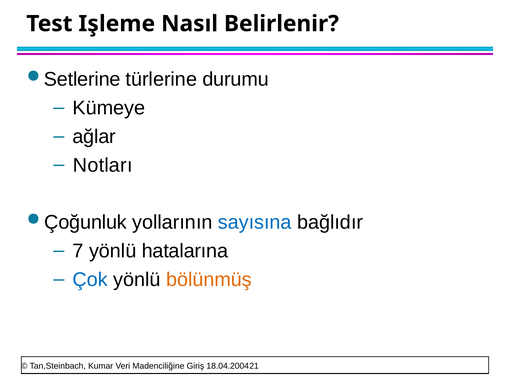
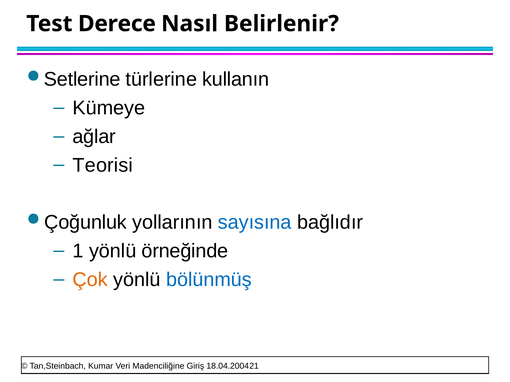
Işleme: Işleme -> Derece
durumu: durumu -> kullanın
Notları: Notları -> Teorisi
7: 7 -> 1
hatalarına: hatalarına -> örneğinde
Çok colour: blue -> orange
bölünmüş colour: orange -> blue
